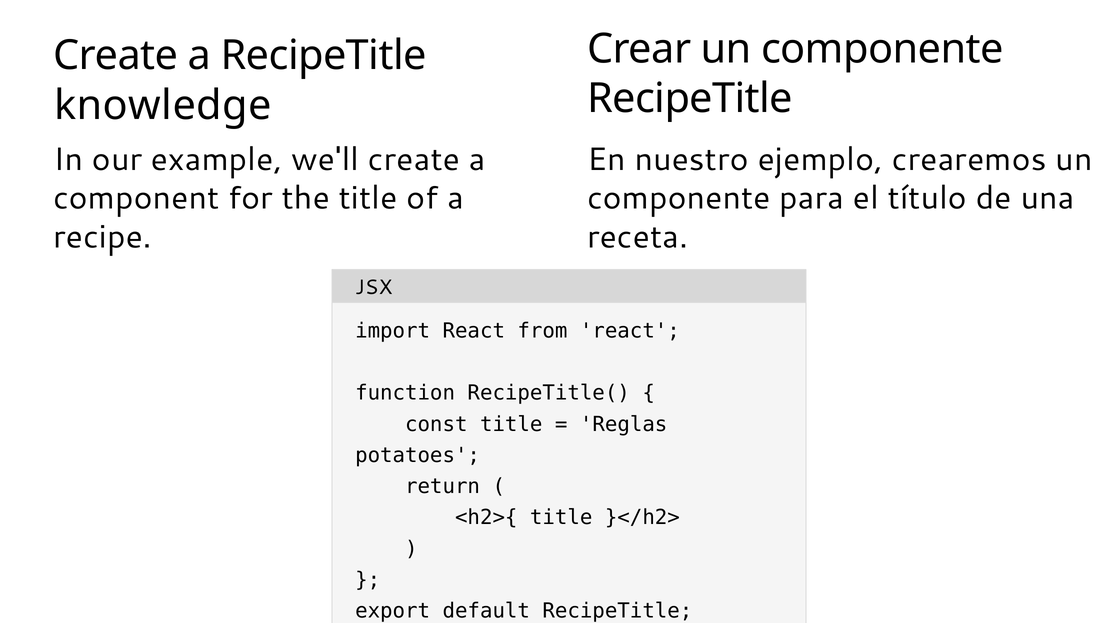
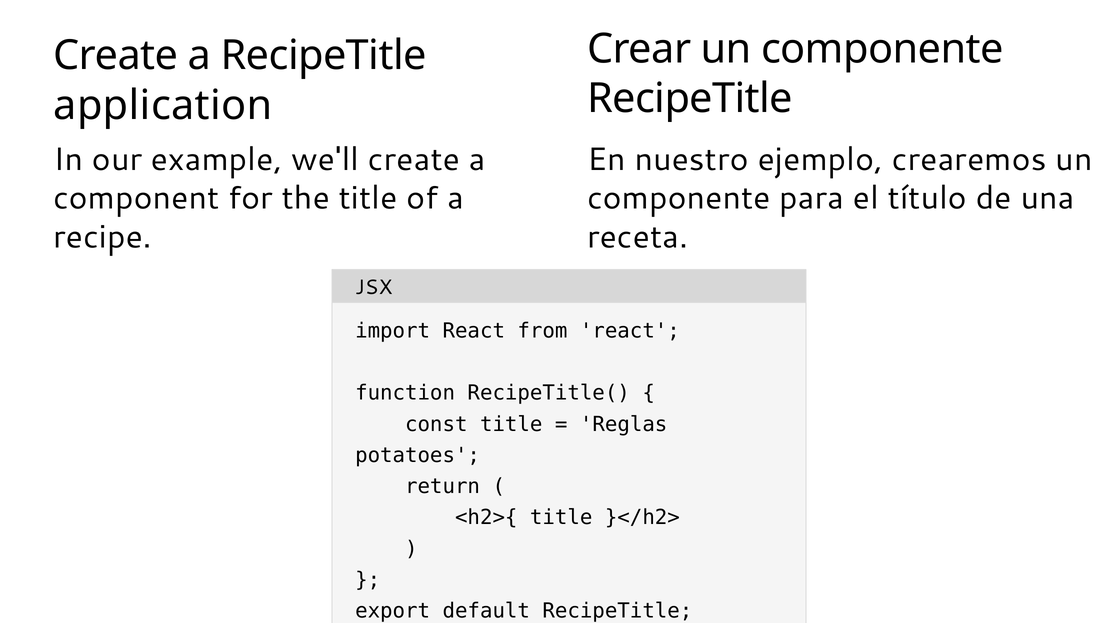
knowledge: knowledge -> application
